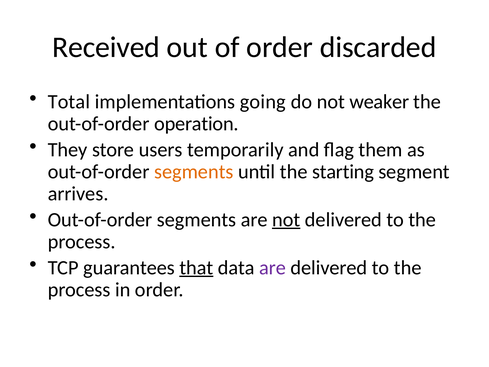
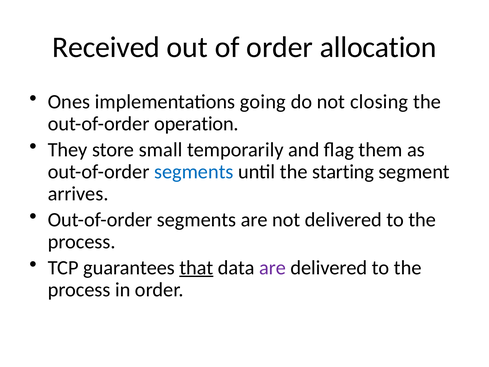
discarded: discarded -> allocation
Total: Total -> Ones
weaker: weaker -> closing
users: users -> small
segments at (194, 172) colour: orange -> blue
not at (286, 220) underline: present -> none
